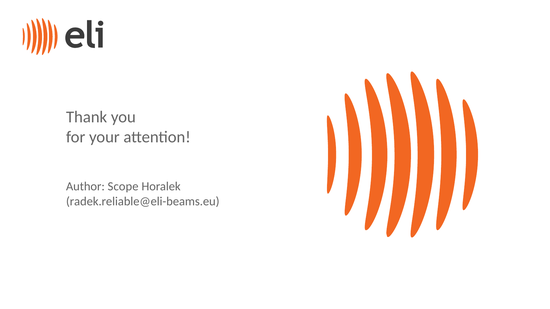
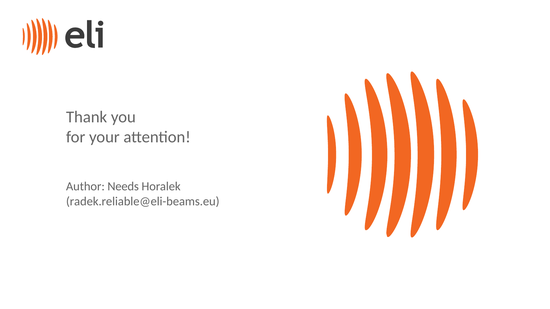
Scope: Scope -> Needs
